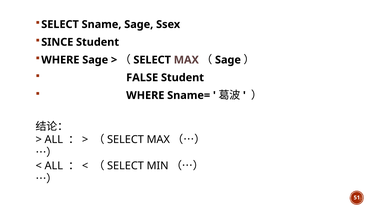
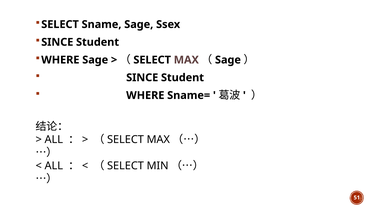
FALSE at (142, 78): FALSE -> SINCE
